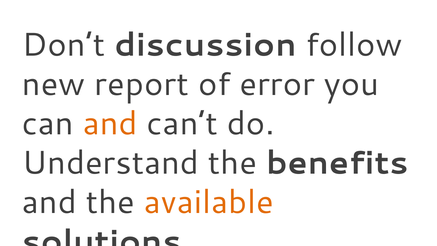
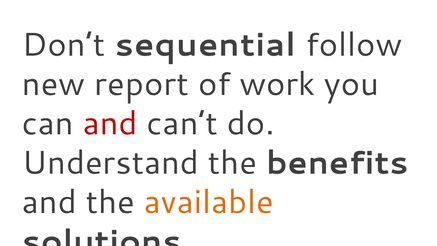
discussion: discussion -> sequential
error: error -> work
and at (110, 124) colour: orange -> red
